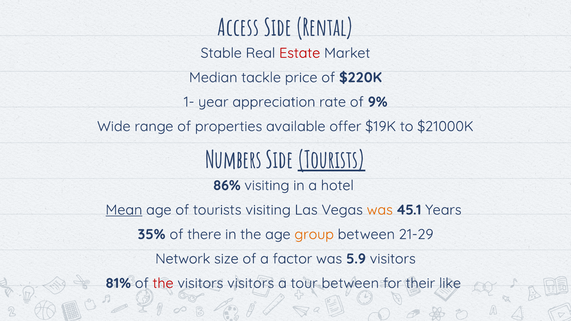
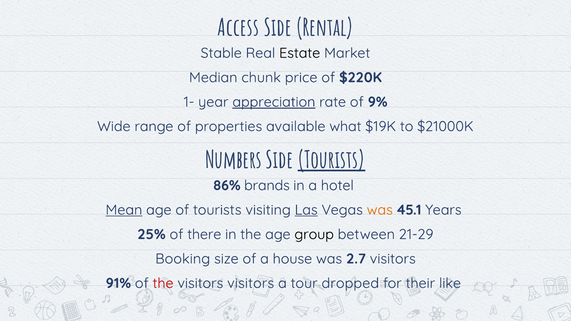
Estate colour: red -> black
tackle: tackle -> chunk
appreciation underline: none -> present
offer: offer -> what
86% visiting: visiting -> brands
Las underline: none -> present
35%: 35% -> 25%
group colour: orange -> black
Network: Network -> Booking
factor: factor -> house
5.9: 5.9 -> 2.7
81%: 81% -> 91%
tour between: between -> dropped
